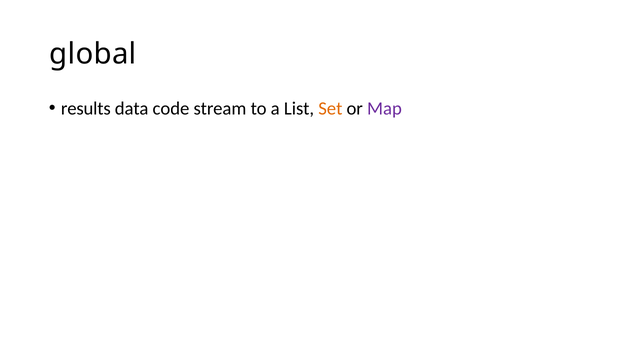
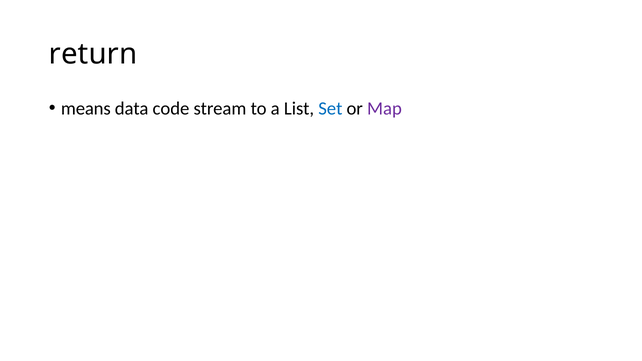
global: global -> return
results: results -> means
Set colour: orange -> blue
